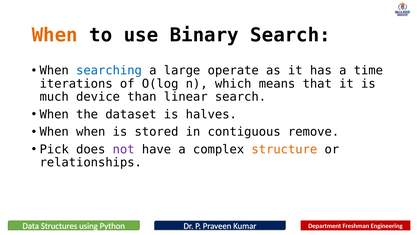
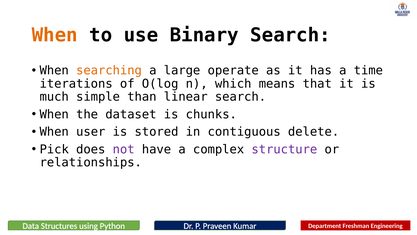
searching colour: blue -> orange
device: device -> simple
halves: halves -> chunks
When when: when -> user
remove: remove -> delete
structure colour: orange -> purple
